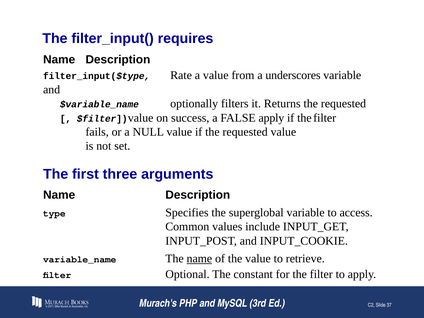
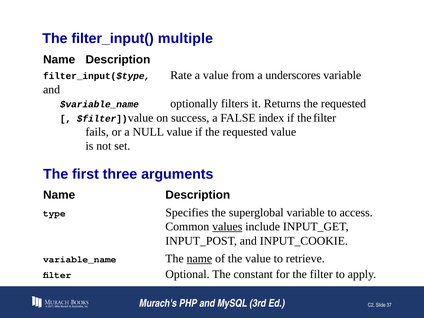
requires: requires -> multiple
FALSE apply: apply -> index
values underline: none -> present
